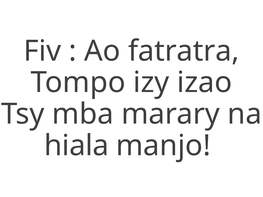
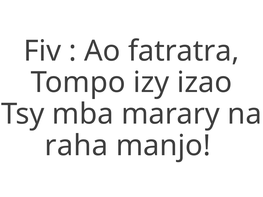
hiala: hiala -> raha
